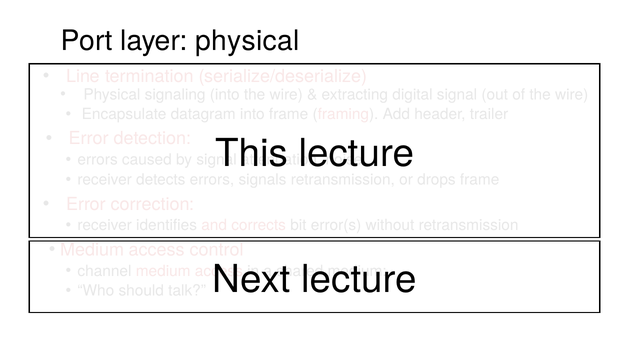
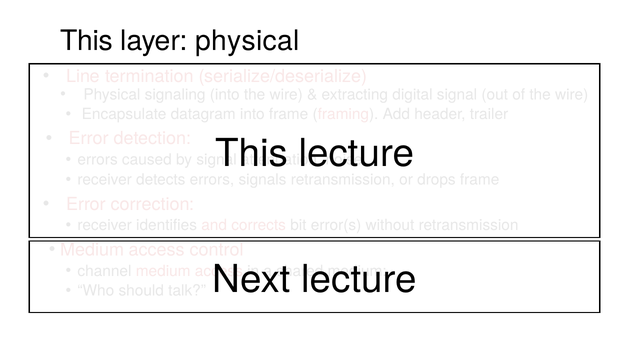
Port at (86, 41): Port -> This
